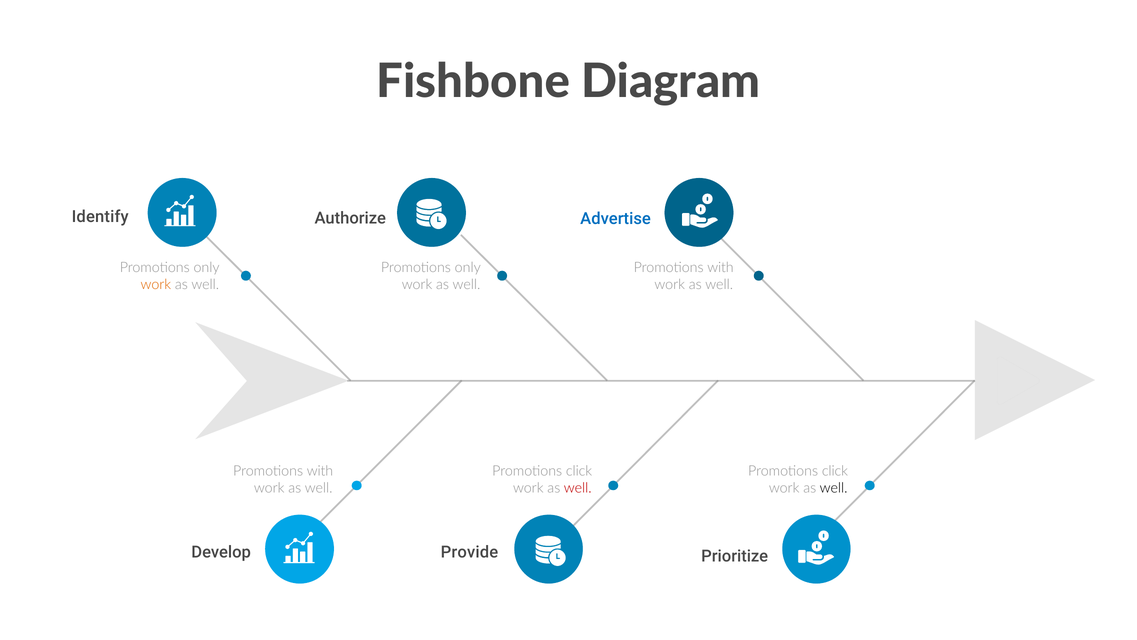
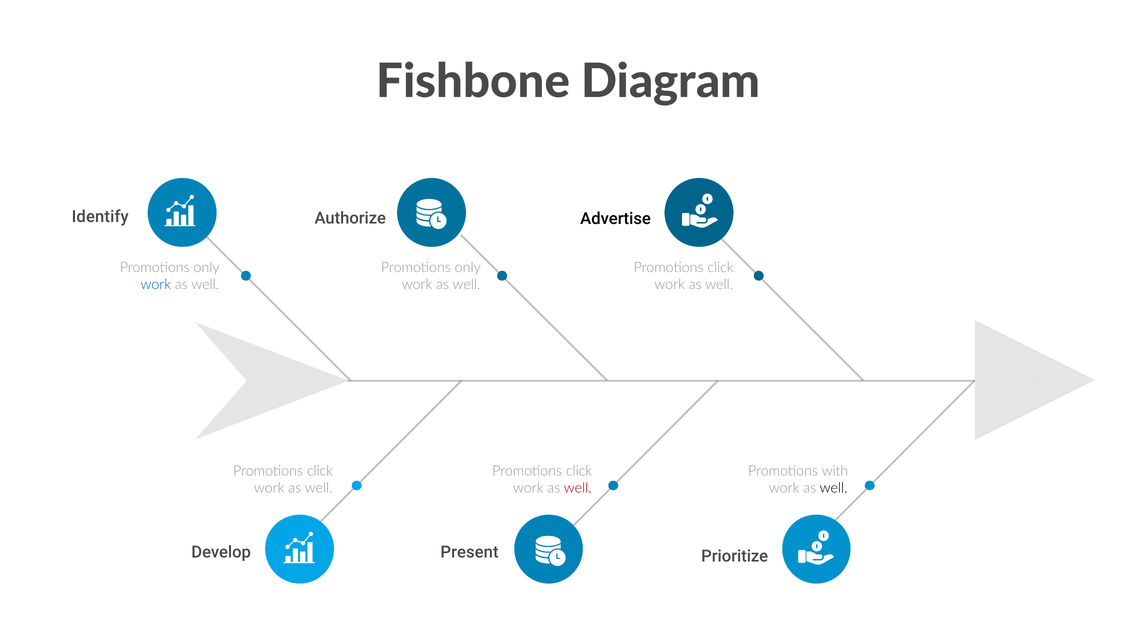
Advertise colour: blue -> black
with at (721, 268): with -> click
work at (156, 285) colour: orange -> blue
with at (320, 471): with -> click
click at (835, 471): click -> with
Provide: Provide -> Present
